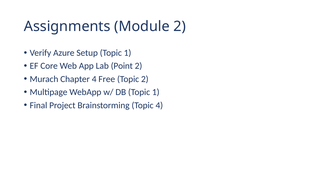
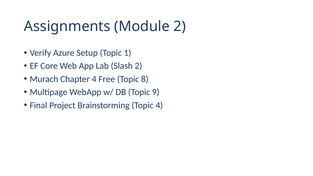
Point: Point -> Slash
Topic 2: 2 -> 8
DB Topic 1: 1 -> 9
